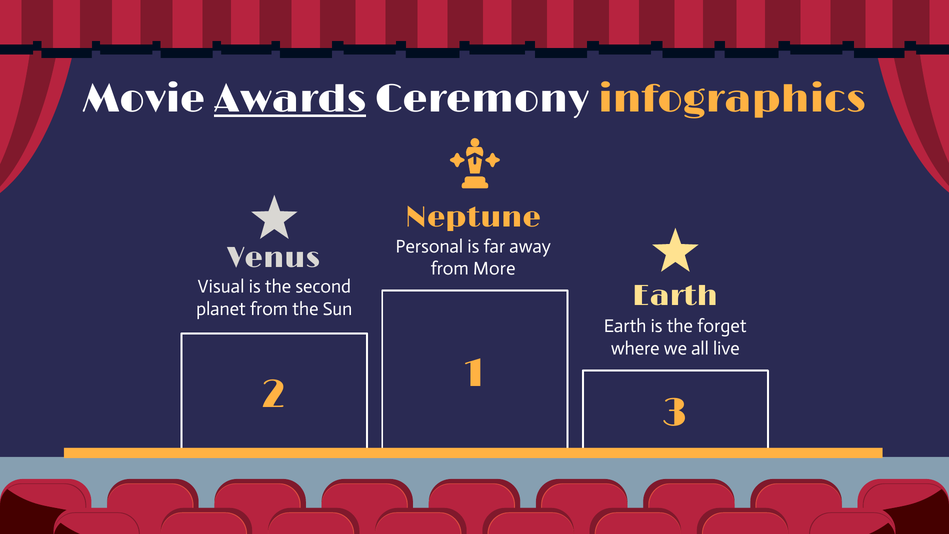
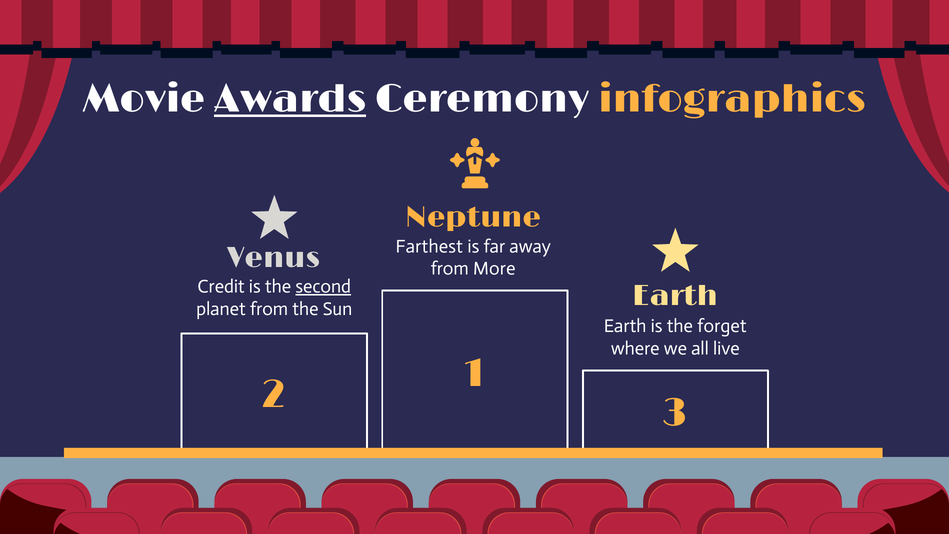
Personal: Personal -> Farthest
Visual: Visual -> Credit
second underline: none -> present
